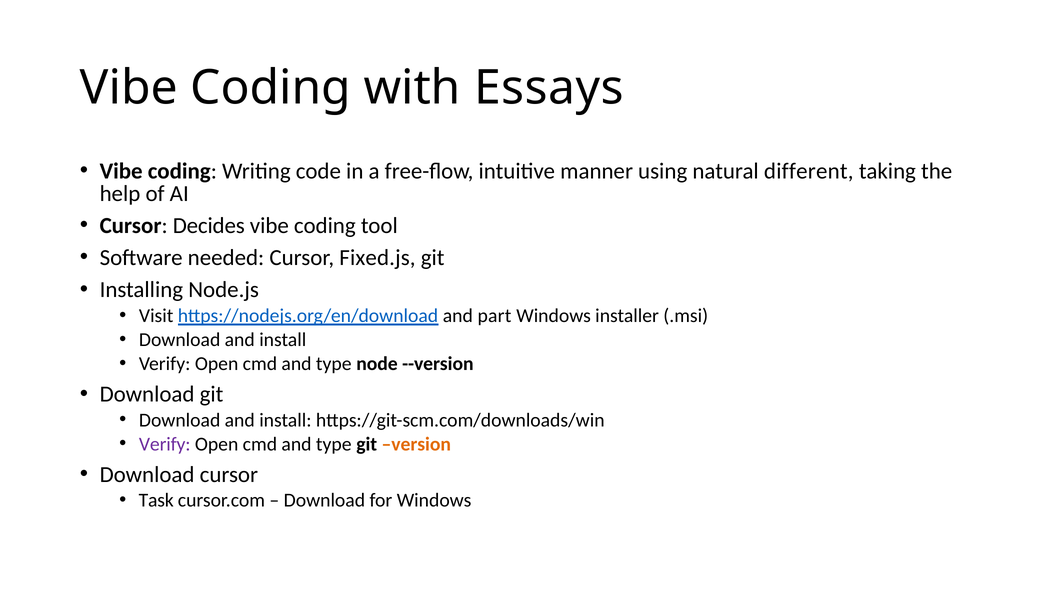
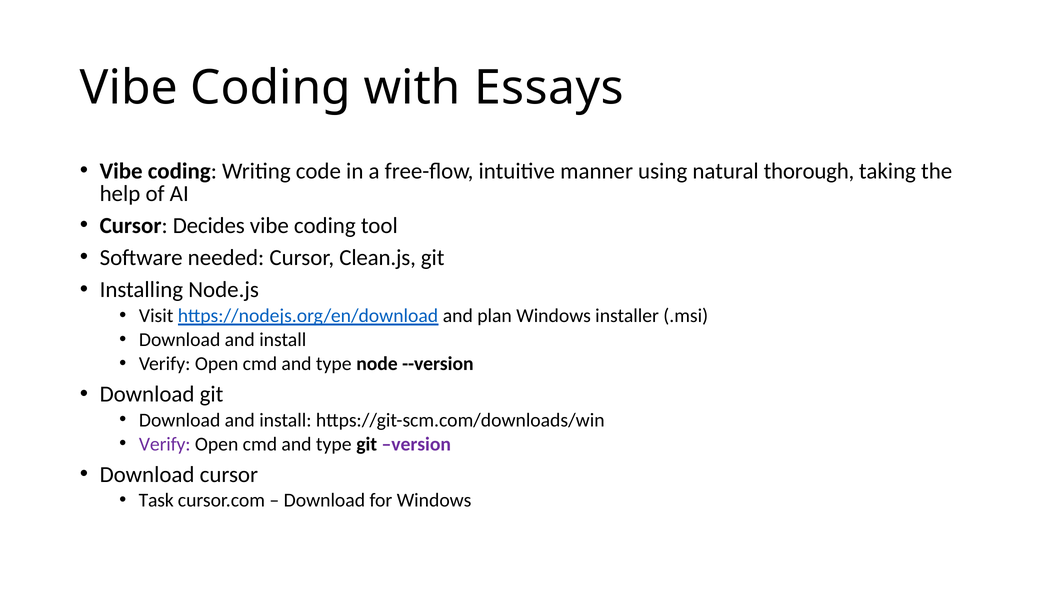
different: different -> thorough
Fixed.js: Fixed.js -> Clean.js
part: part -> plan
version colour: orange -> purple
